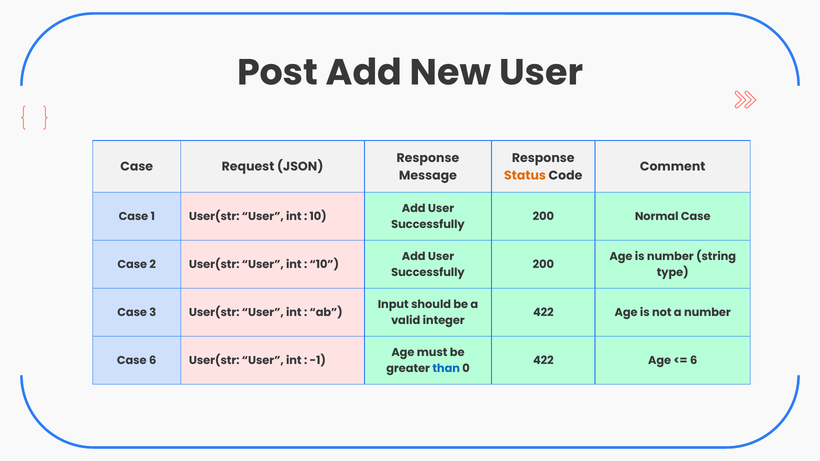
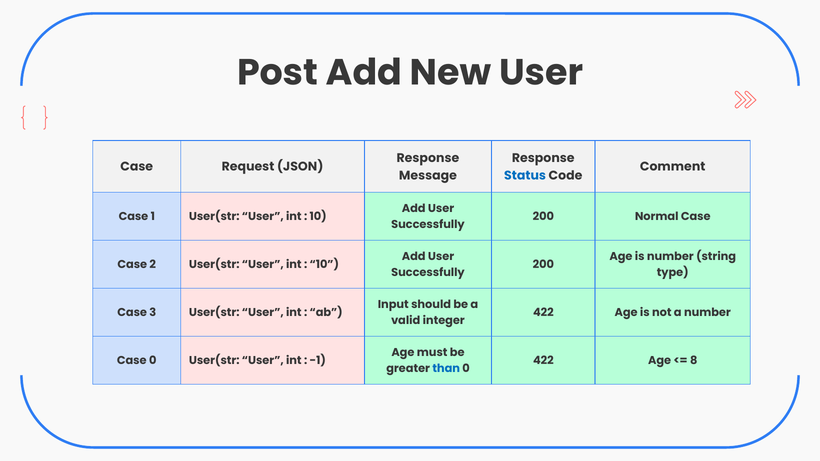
Status colour: orange -> blue
Case 6: 6 -> 0
6 at (694, 361): 6 -> 8
